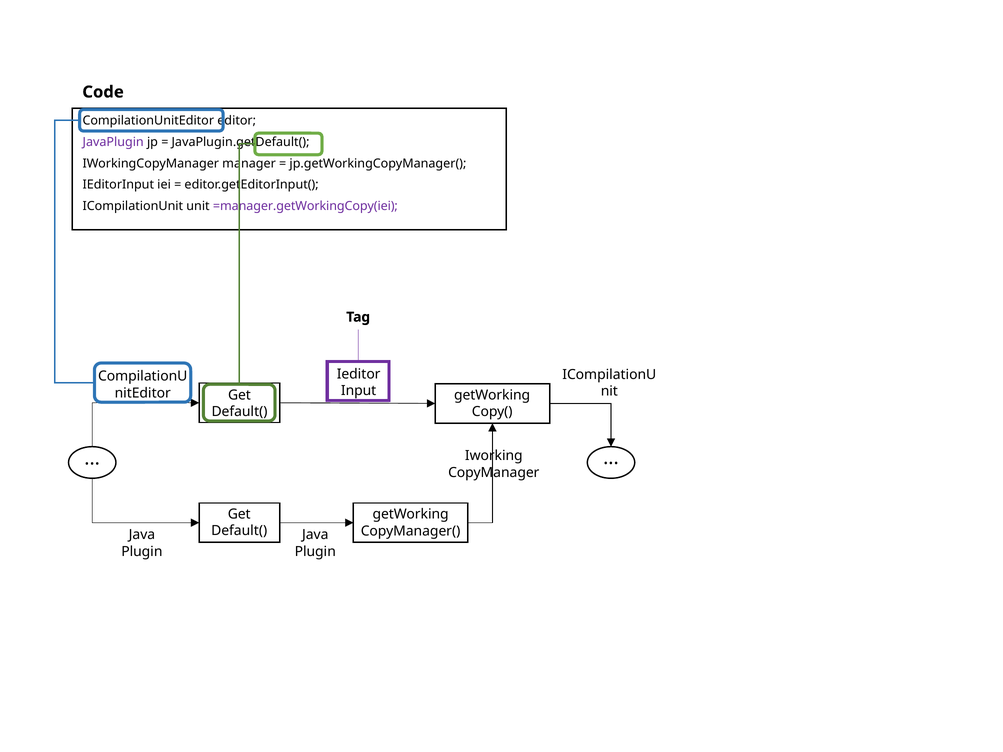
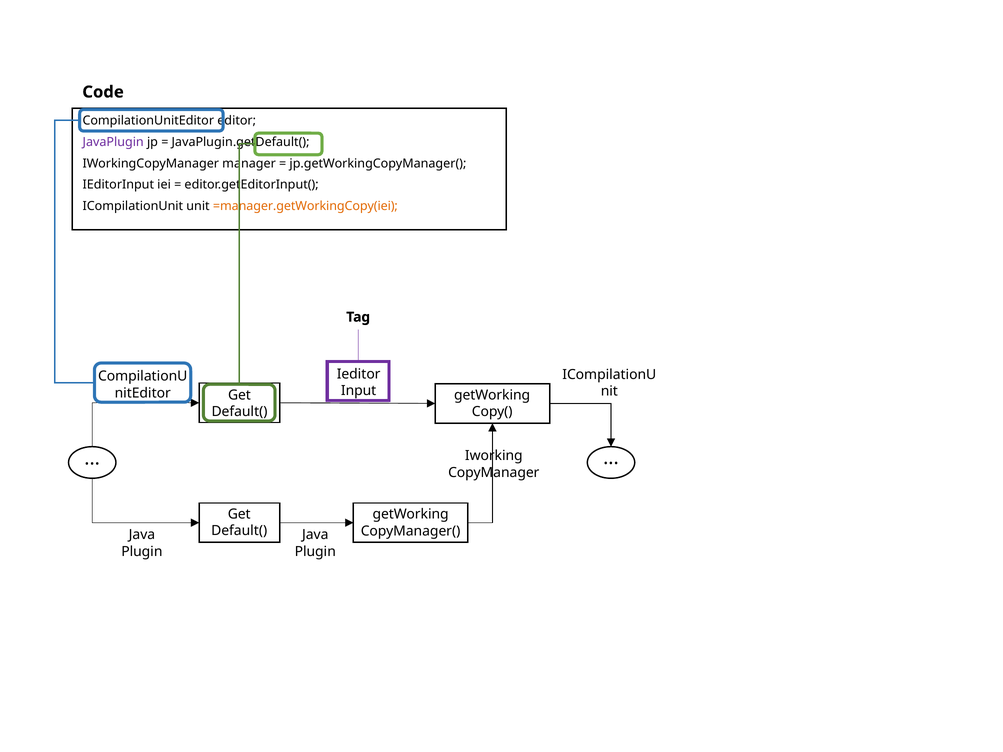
=manager.getWorkingCopy(iei colour: purple -> orange
